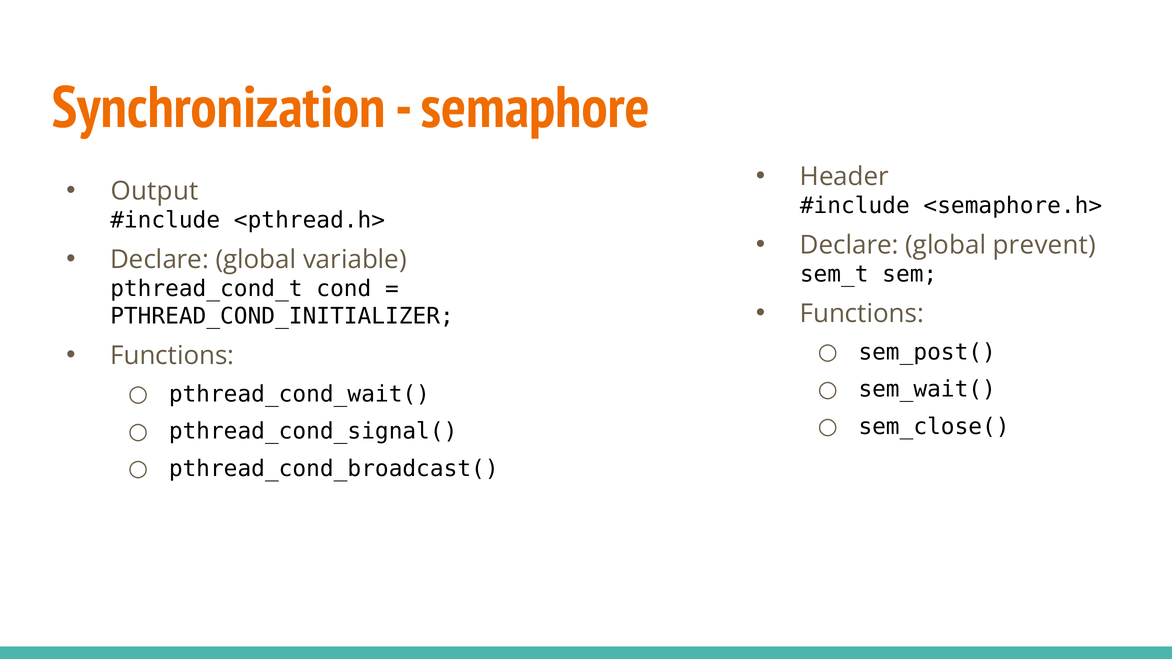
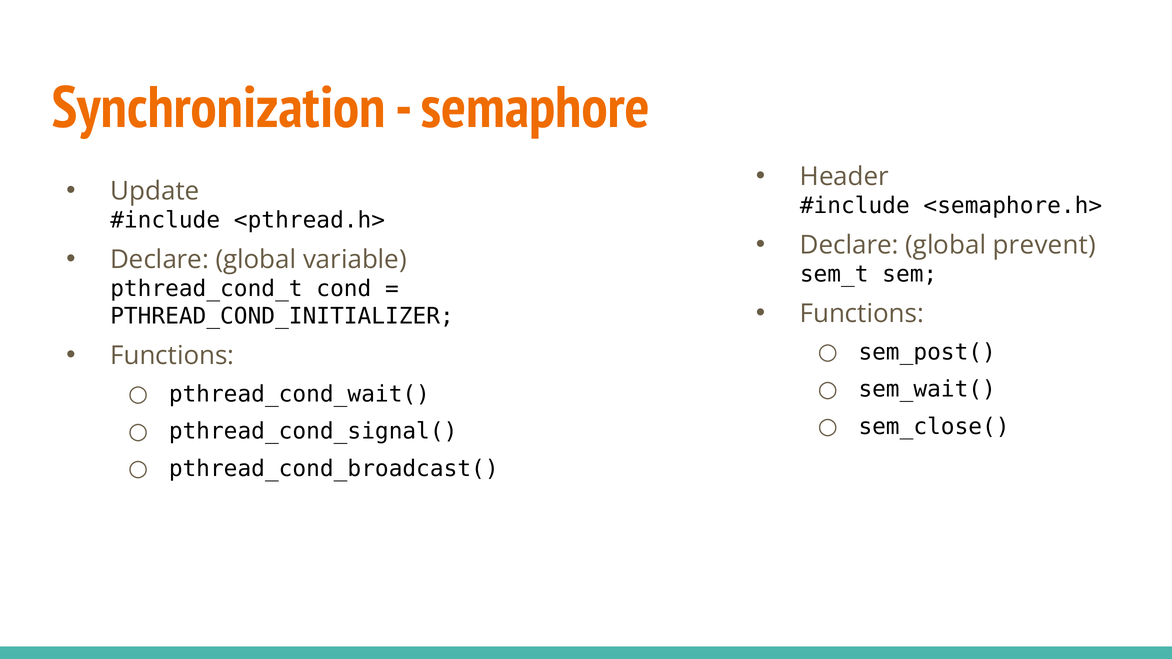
Output: Output -> Update
